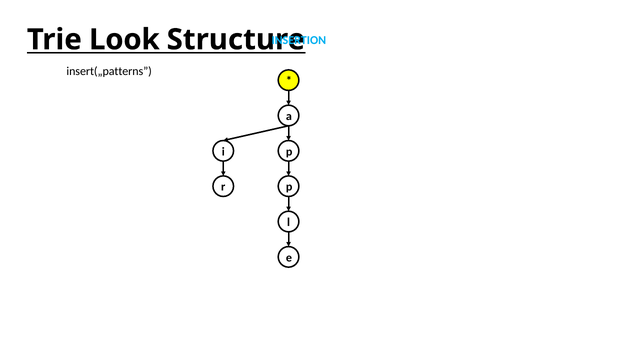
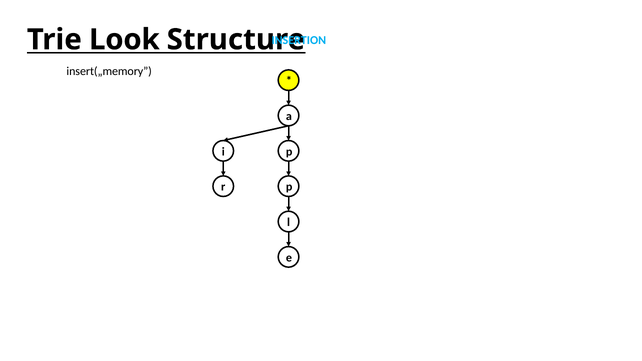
insert(„patterns: insert(„patterns -> insert(„memory
